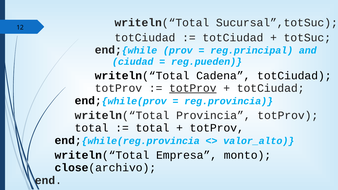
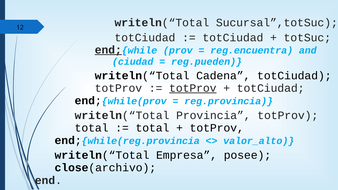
end at (108, 50) underline: none -> present
reg.principal: reg.principal -> reg.encuentra
monto: monto -> posee
